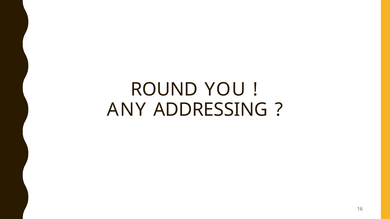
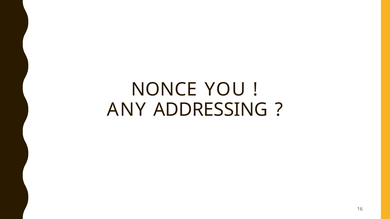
ROUND: ROUND -> NONCE
